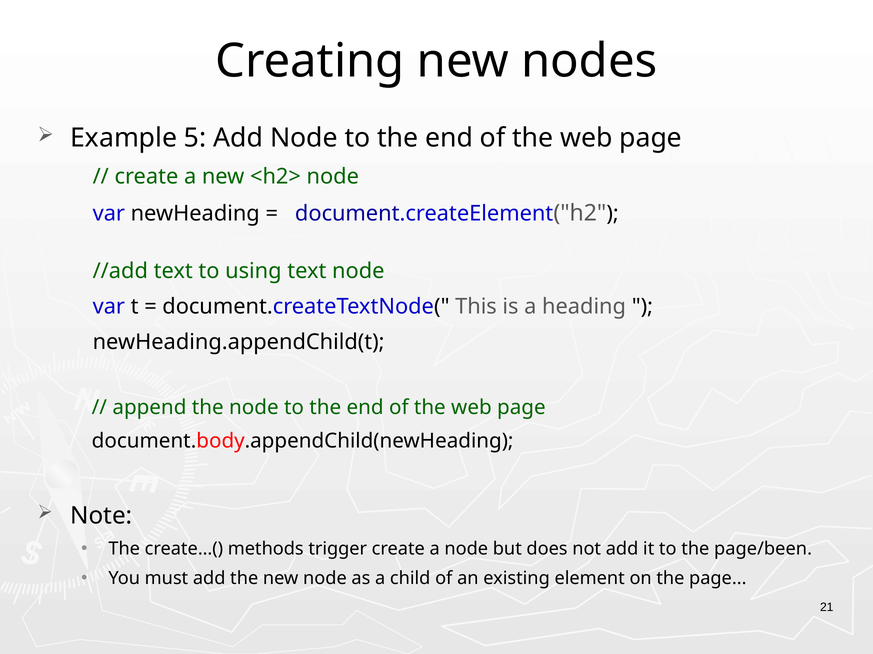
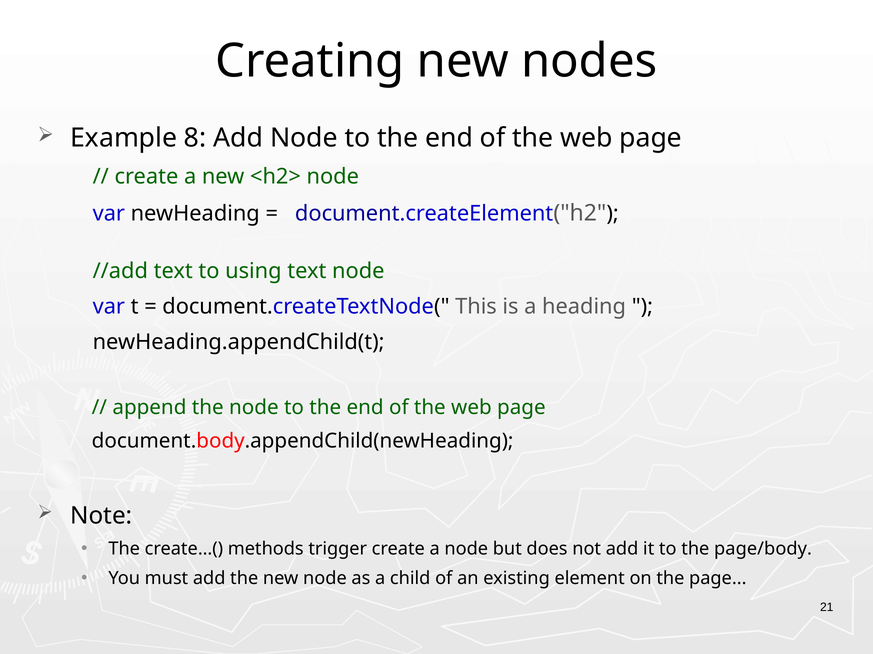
5: 5 -> 8
page/been: page/been -> page/body
